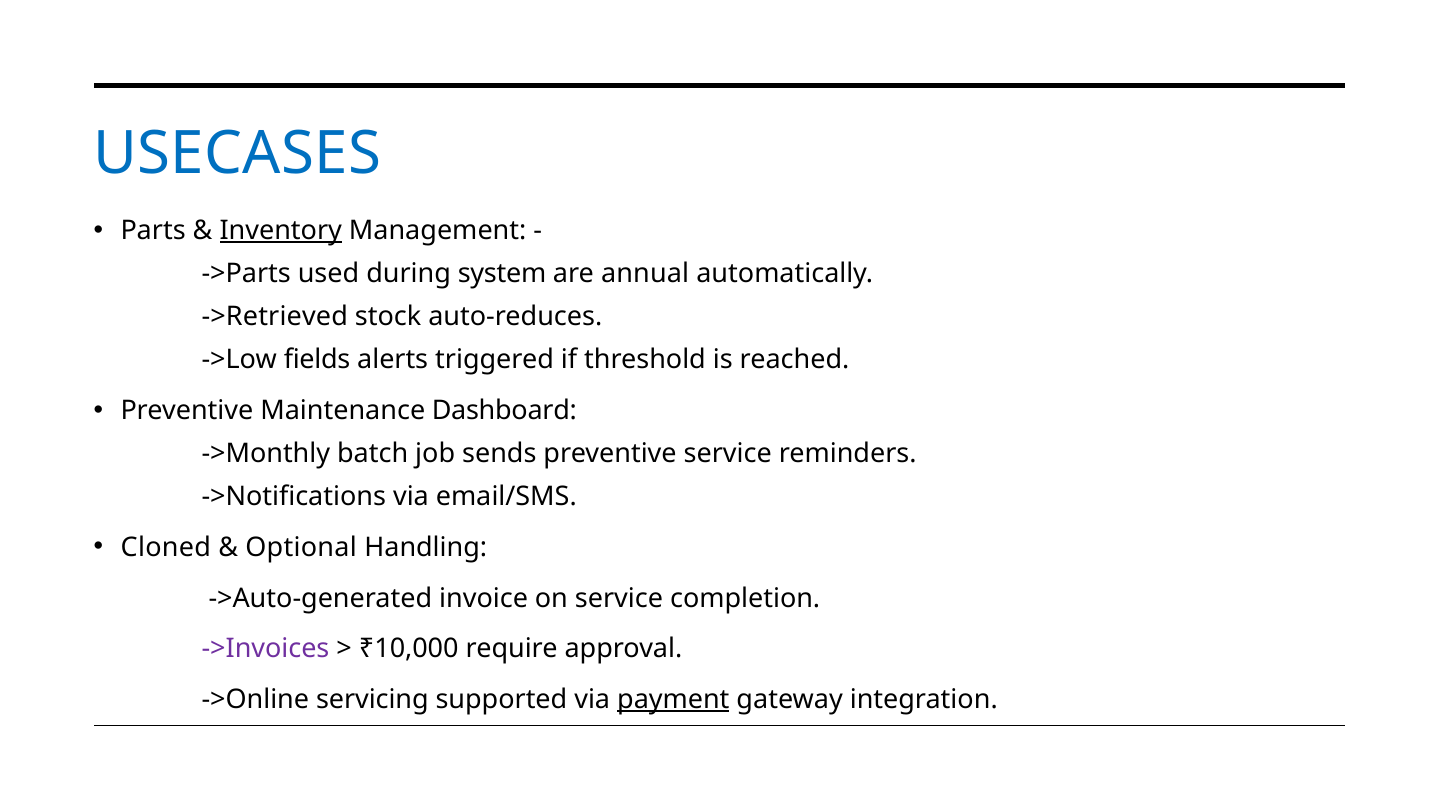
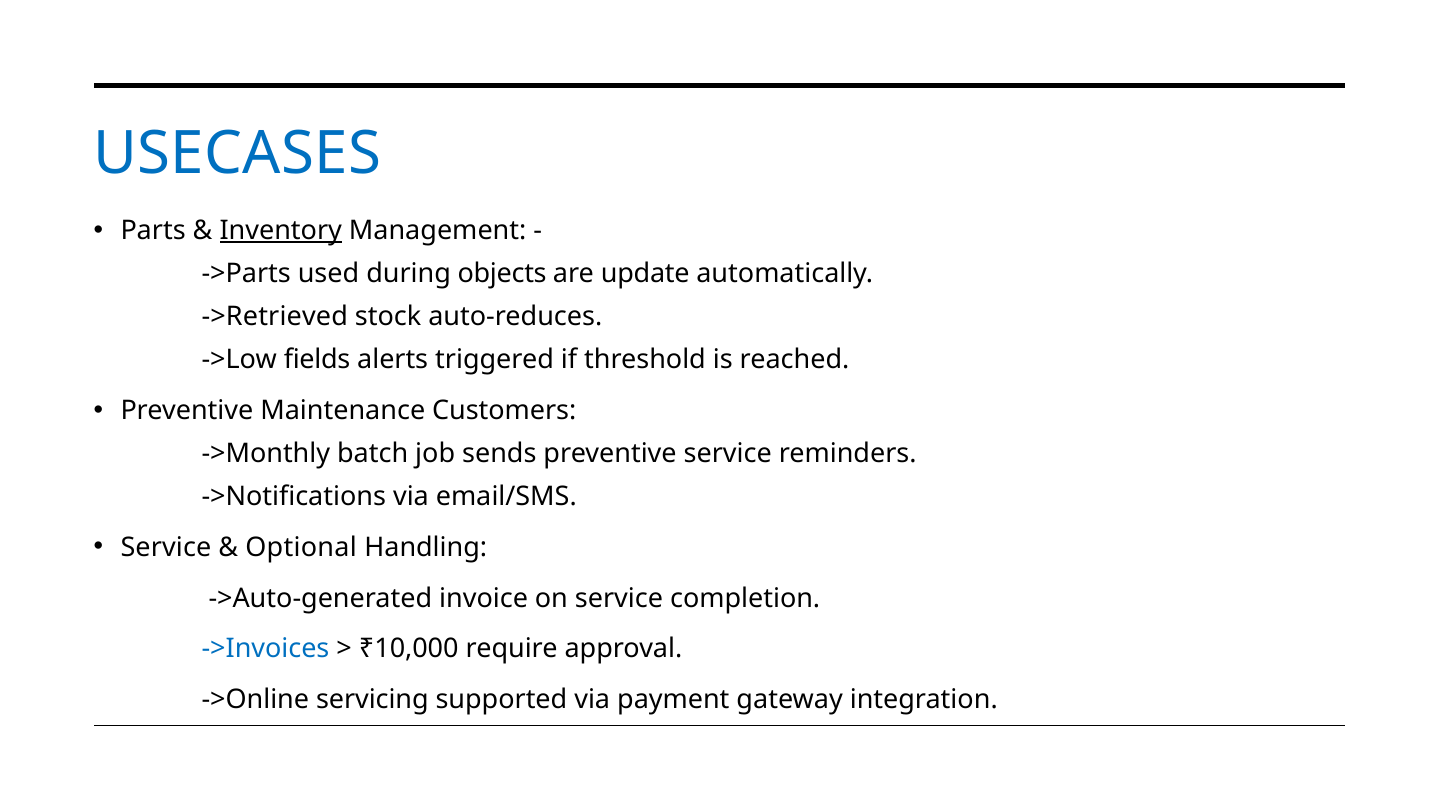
system: system -> objects
annual: annual -> update
Dashboard: Dashboard -> Customers
Cloned at (166, 547): Cloned -> Service
->Invoices colour: purple -> blue
payment underline: present -> none
